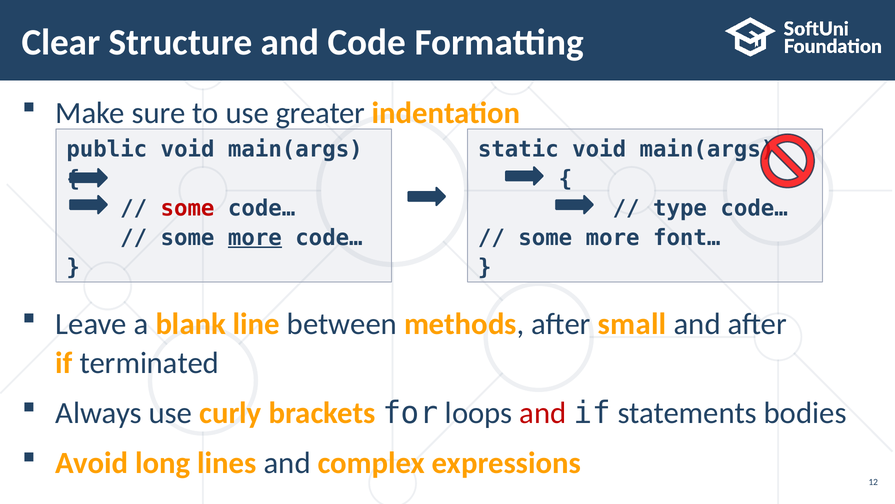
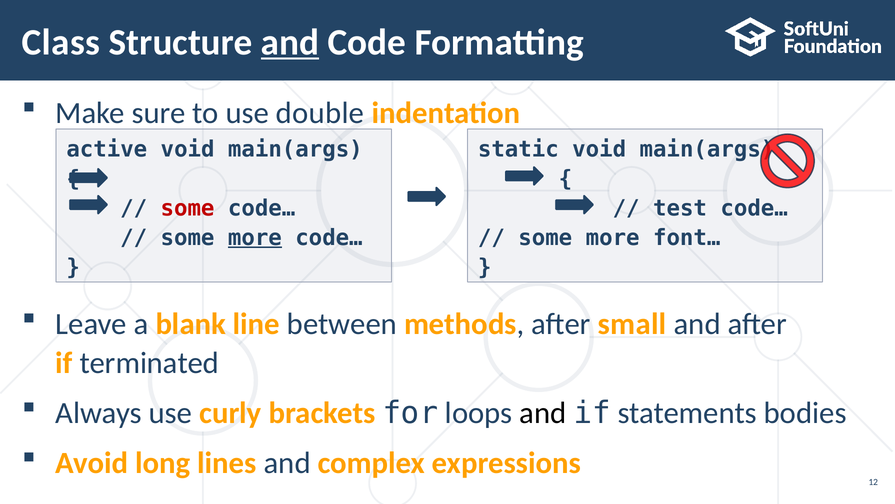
Clear: Clear -> Class
and at (290, 42) underline: none -> present
greater: greater -> double
public: public -> active
type: type -> test
and at (543, 413) colour: red -> black
